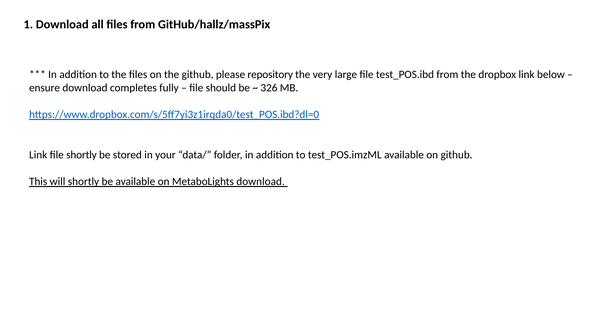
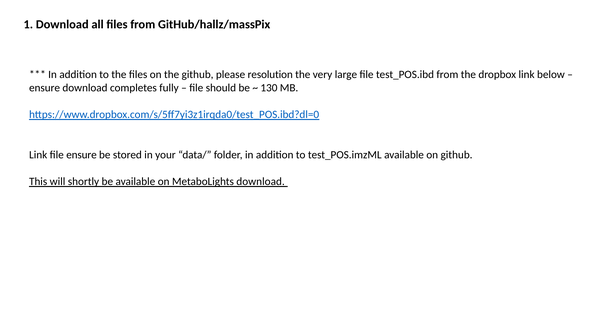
repository: repository -> resolution
326: 326 -> 130
file shortly: shortly -> ensure
